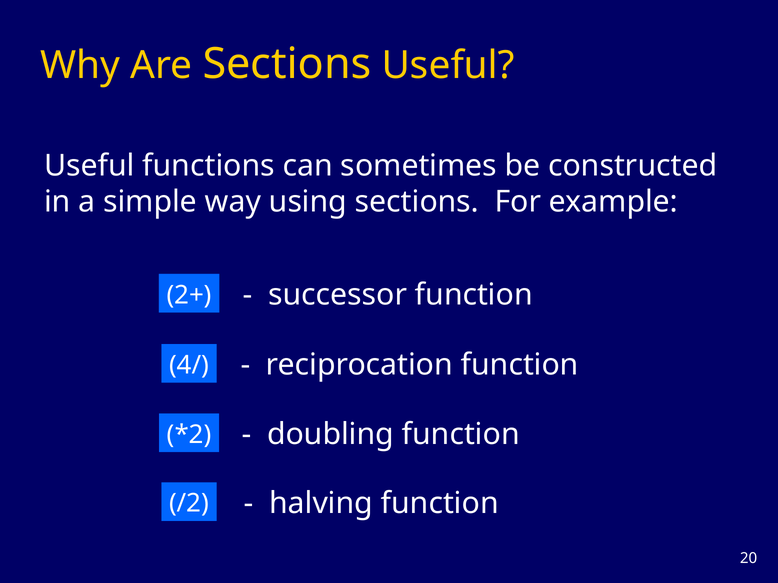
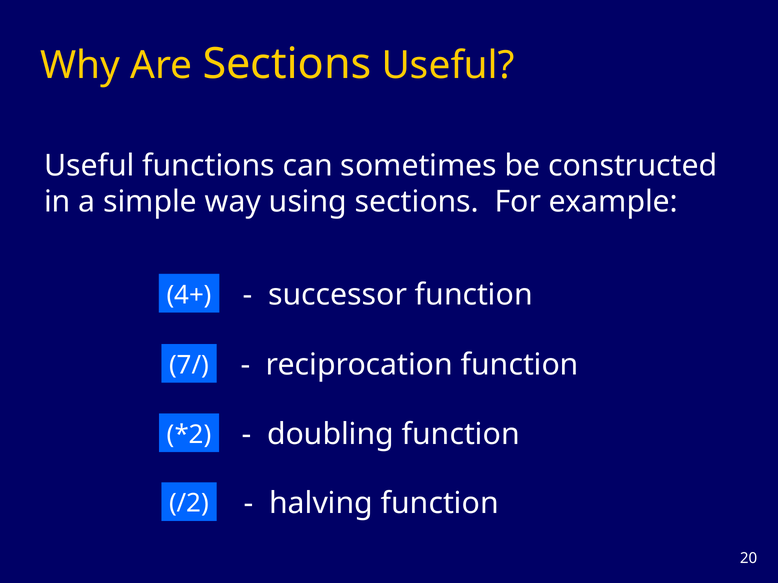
2+: 2+ -> 4+
4/: 4/ -> 7/
